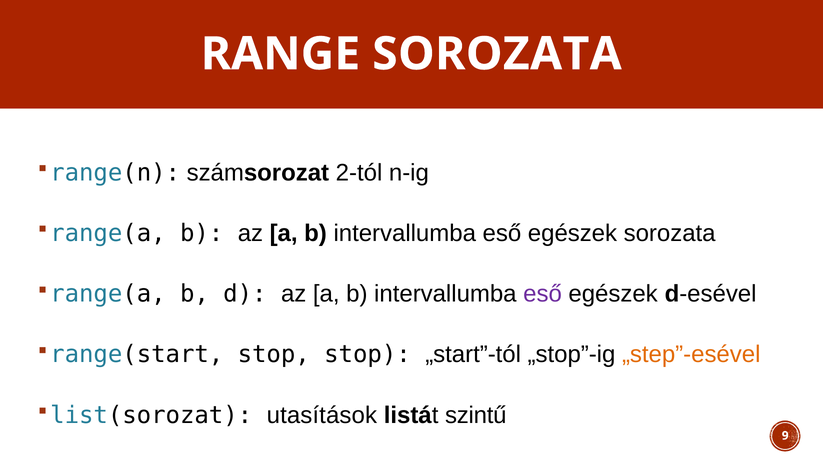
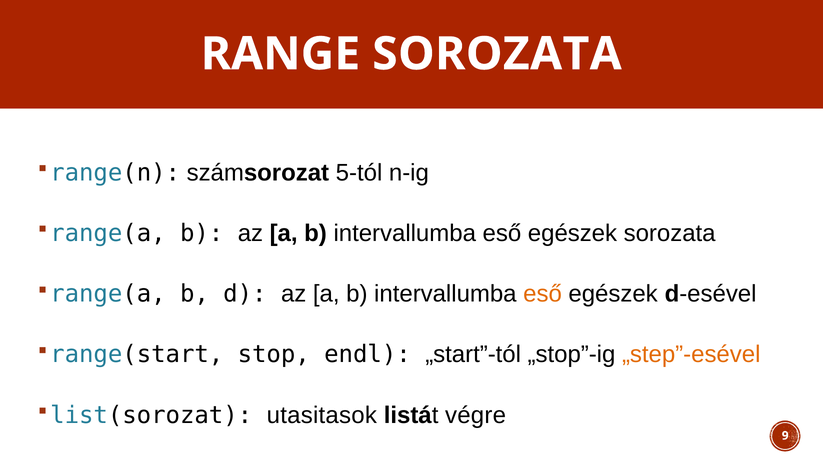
2-tól: 2-tól -> 5-tól
eső at (543, 294) colour: purple -> orange
stop stop: stop -> endl
utasítások: utasítások -> utasitasok
szintű: szintű -> végre
